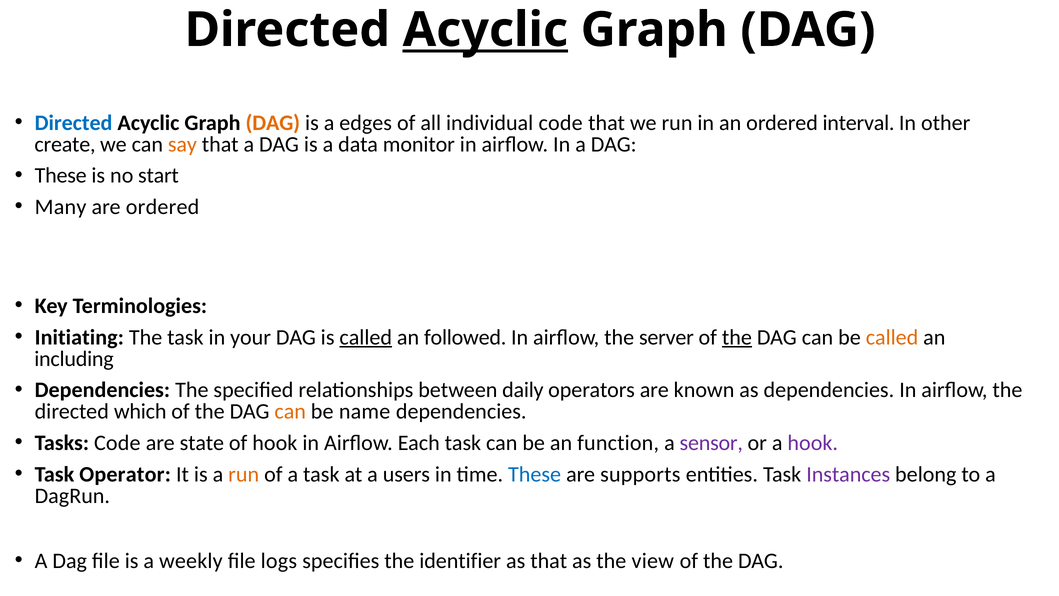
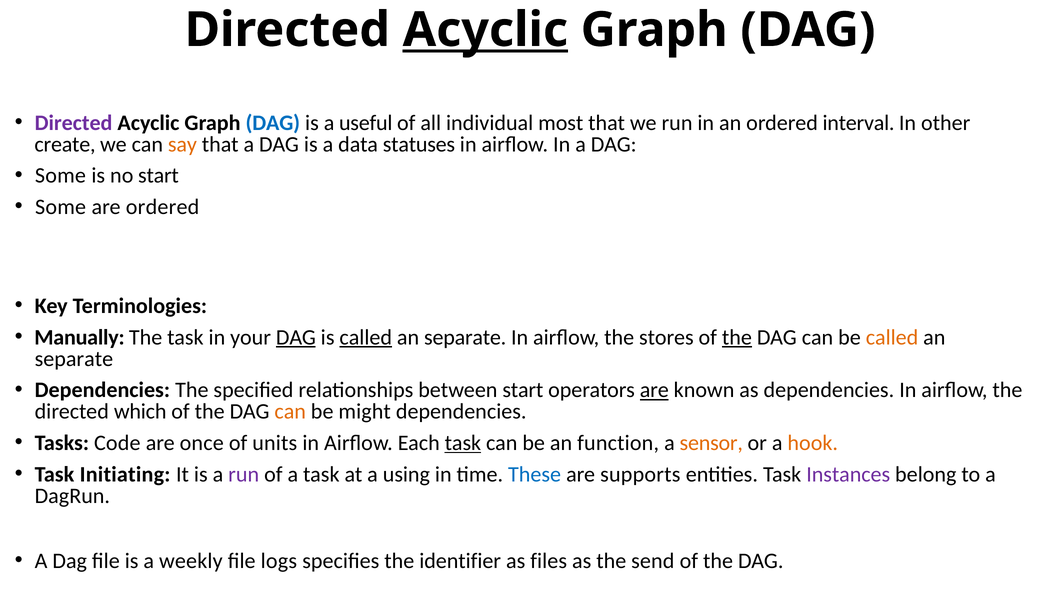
Directed at (74, 123) colour: blue -> purple
DAG at (273, 123) colour: orange -> blue
edges: edges -> useful
individual code: code -> most
monitor: monitor -> statuses
These at (61, 176): These -> Some
Many at (61, 207): Many -> Some
Initiating: Initiating -> Manually
DAG at (296, 337) underline: none -> present
followed at (465, 337): followed -> separate
server: server -> stores
including at (74, 359): including -> separate
between daily: daily -> start
are at (654, 390) underline: none -> present
name: name -> might
state: state -> once
of hook: hook -> units
task at (463, 443) underline: none -> present
sensor colour: purple -> orange
hook at (813, 443) colour: purple -> orange
Operator: Operator -> Initiating
run at (244, 474) colour: orange -> purple
users: users -> using
as that: that -> files
view: view -> send
